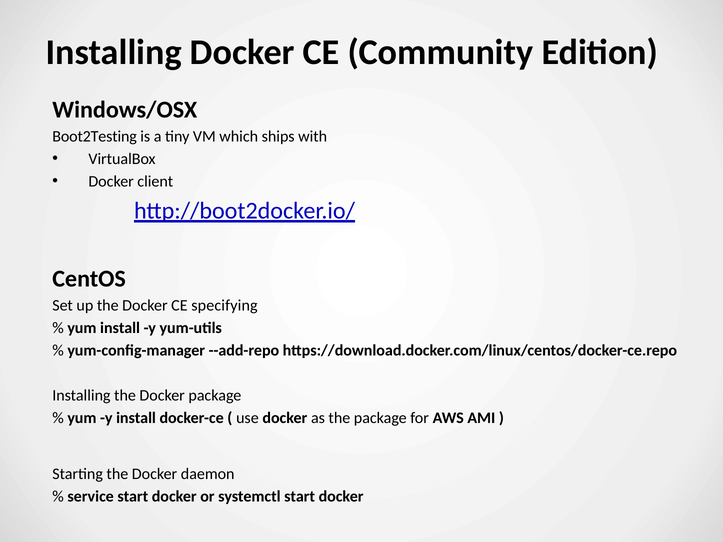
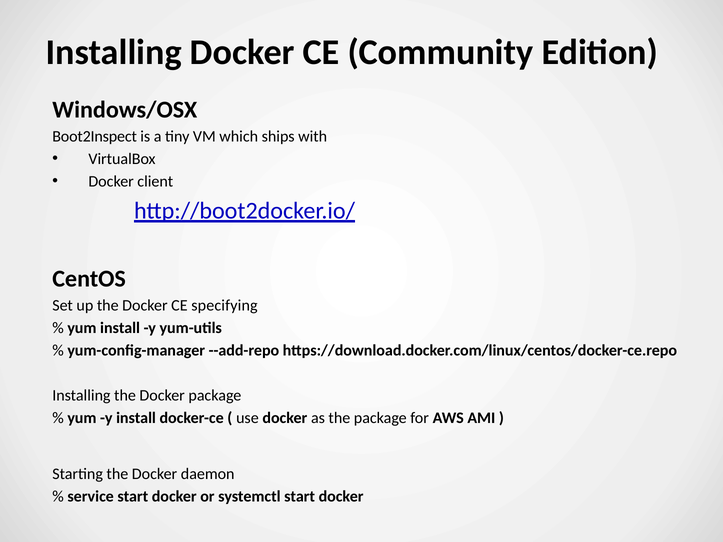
Boot2Testing: Boot2Testing -> Boot2Inspect
